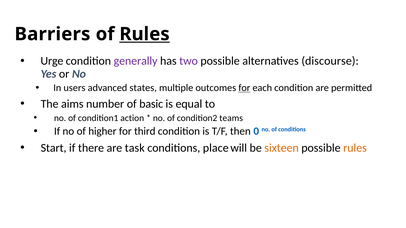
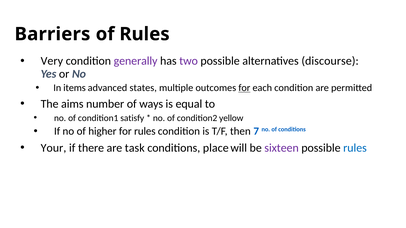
Rules at (145, 34) underline: present -> none
Urge: Urge -> Very
users: users -> items
basic: basic -> ways
action: action -> satisfy
teams: teams -> yellow
for third: third -> rules
0: 0 -> 7
Start: Start -> Your
sixteen colour: orange -> purple
rules at (355, 148) colour: orange -> blue
